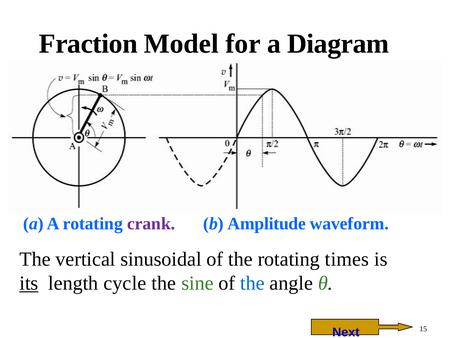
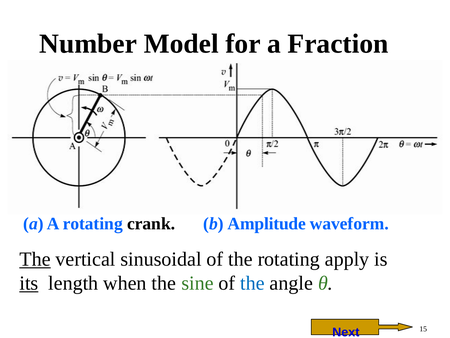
Fraction: Fraction -> Number
Diagram: Diagram -> Fraction
crank colour: purple -> black
The at (35, 259) underline: none -> present
times: times -> apply
cycle: cycle -> when
